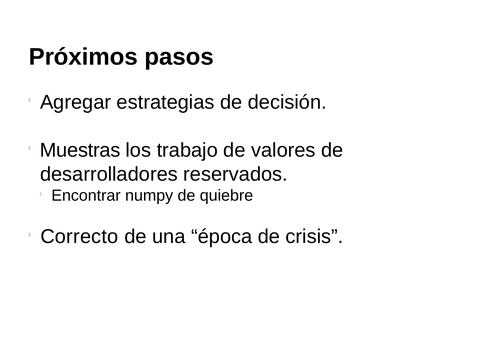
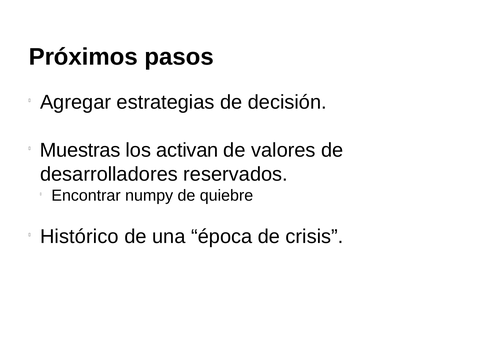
trabajo: trabajo -> activan
Correcto: Correcto -> Histórico
